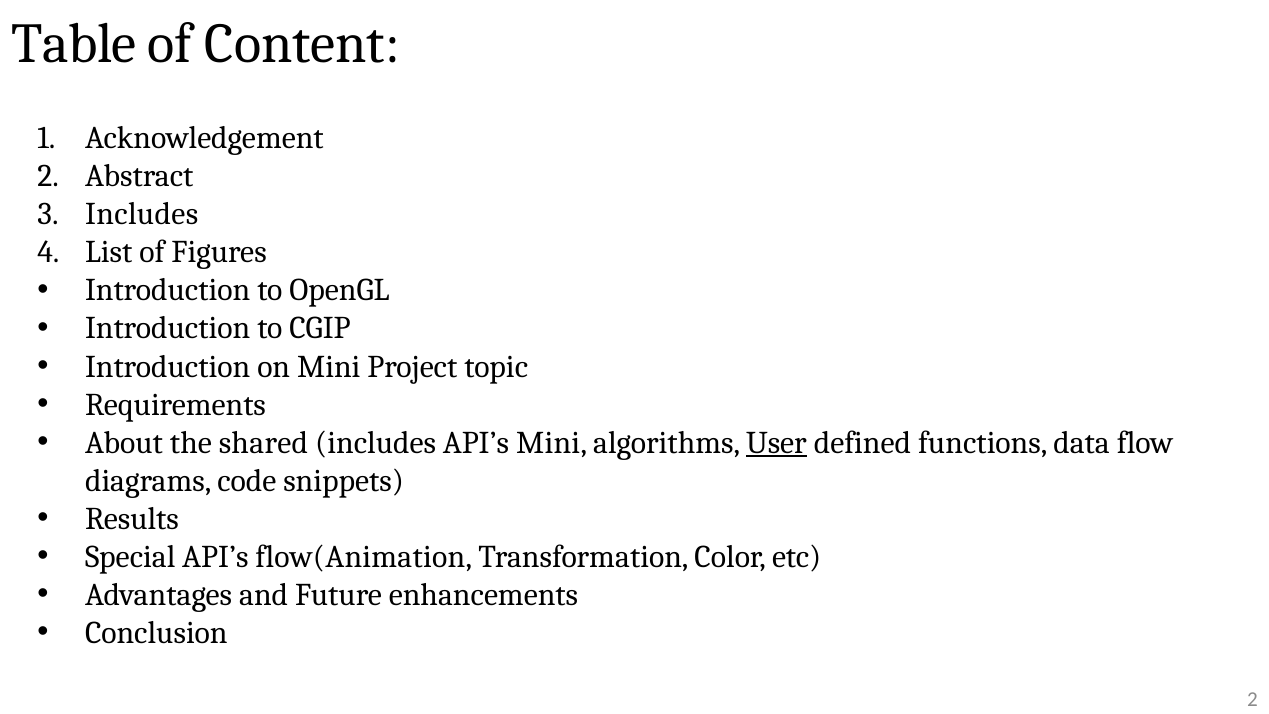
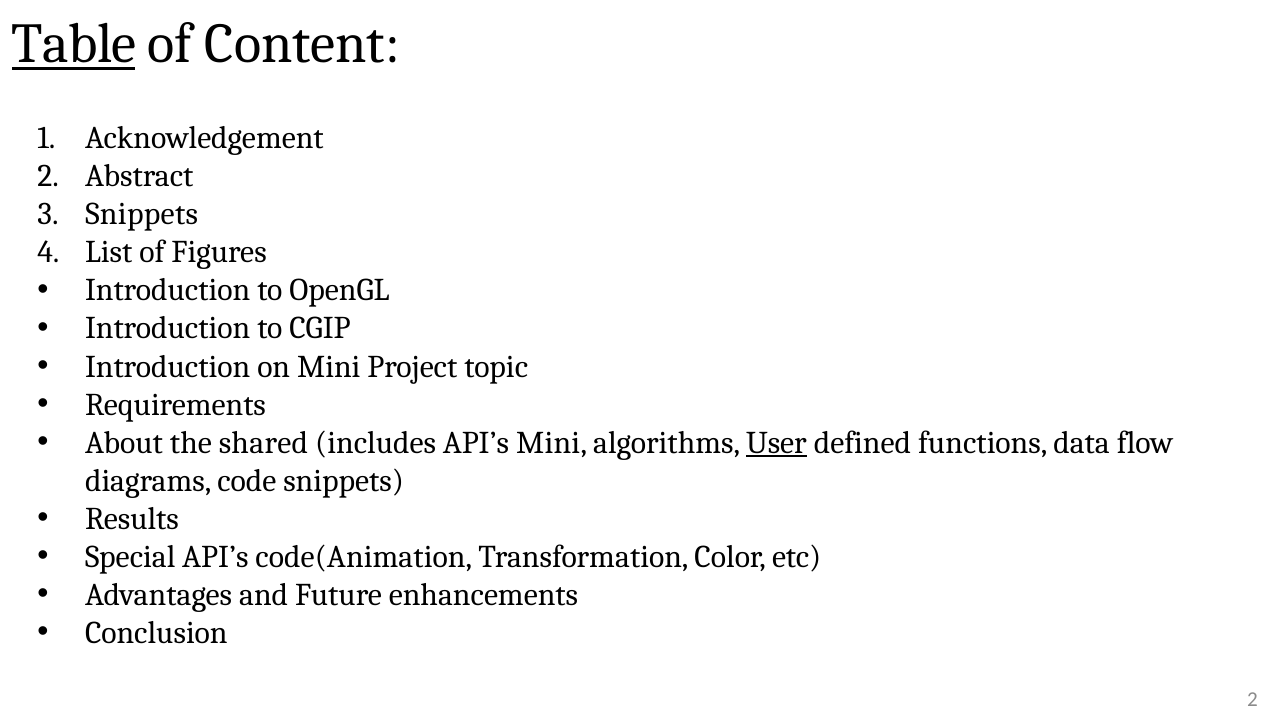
Table underline: none -> present
Includes at (142, 214): Includes -> Snippets
flow(Animation: flow(Animation -> code(Animation
